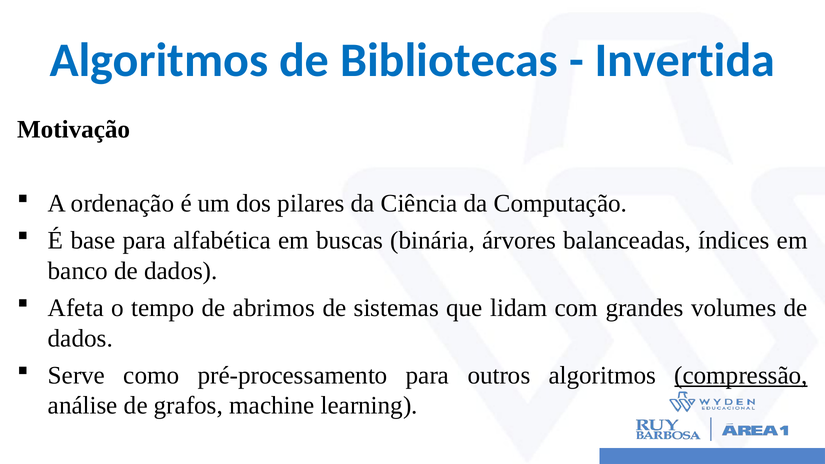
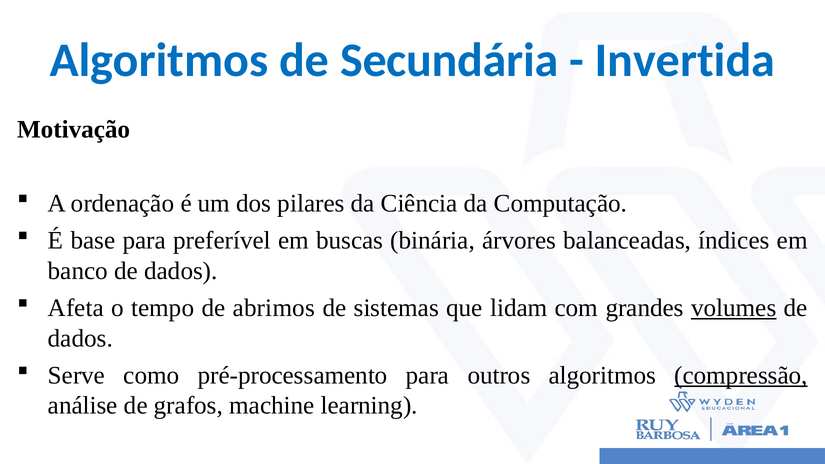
Bibliotecas: Bibliotecas -> Secundária
alfabética: alfabética -> preferível
volumes underline: none -> present
